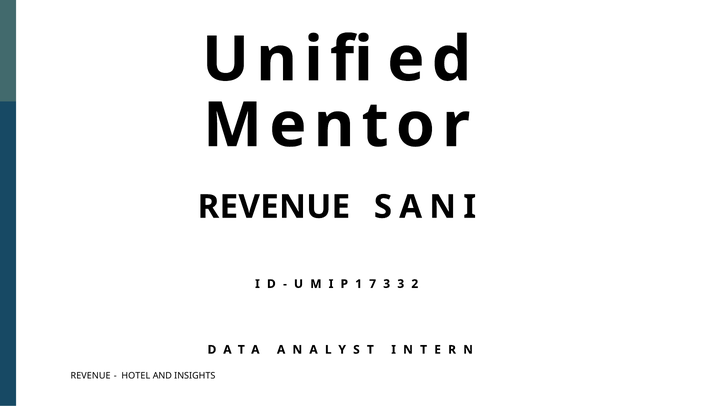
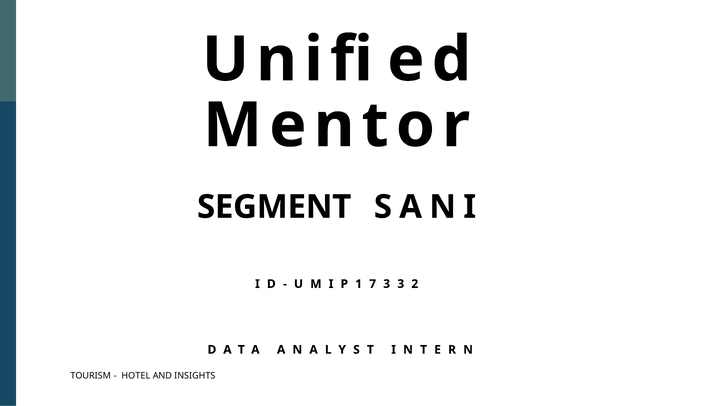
REVENUE at (274, 207): REVENUE -> SEGMENT
REVENUE at (91, 375): REVENUE -> TOURISM
